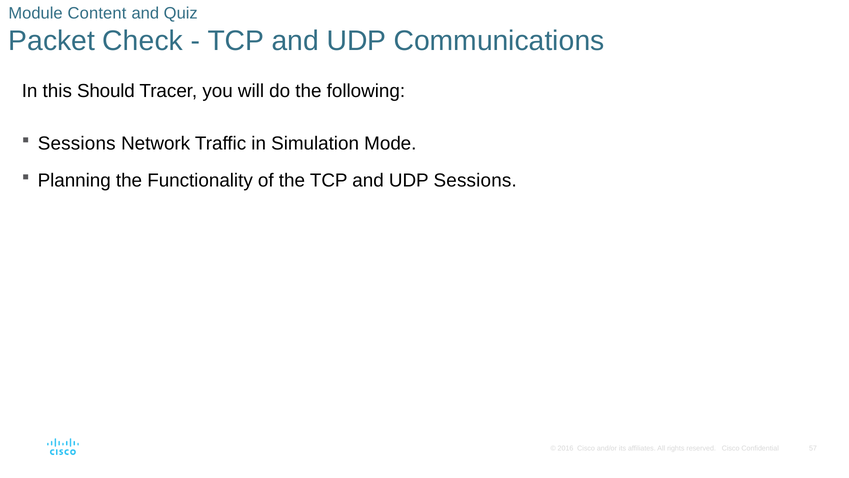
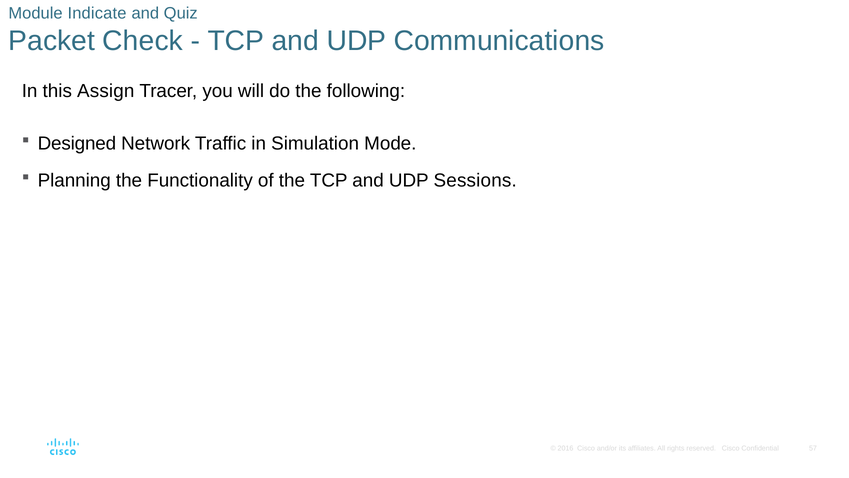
Content: Content -> Indicate
Should: Should -> Assign
Sessions at (77, 143): Sessions -> Designed
